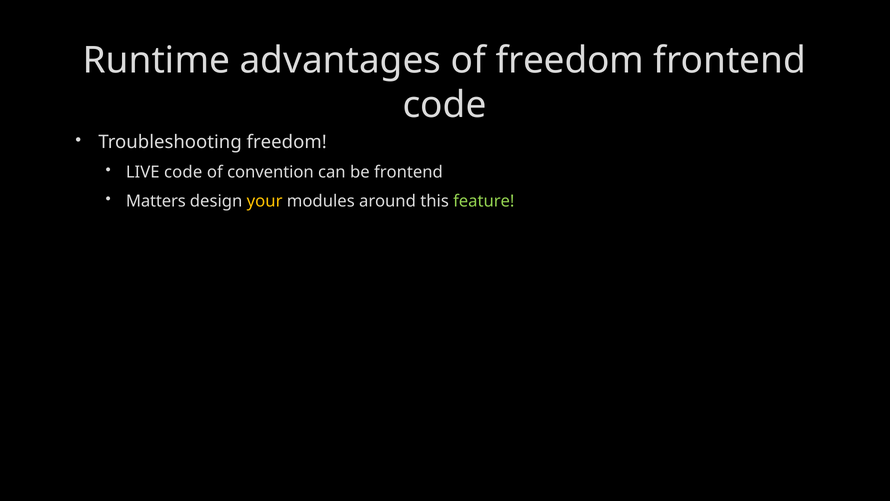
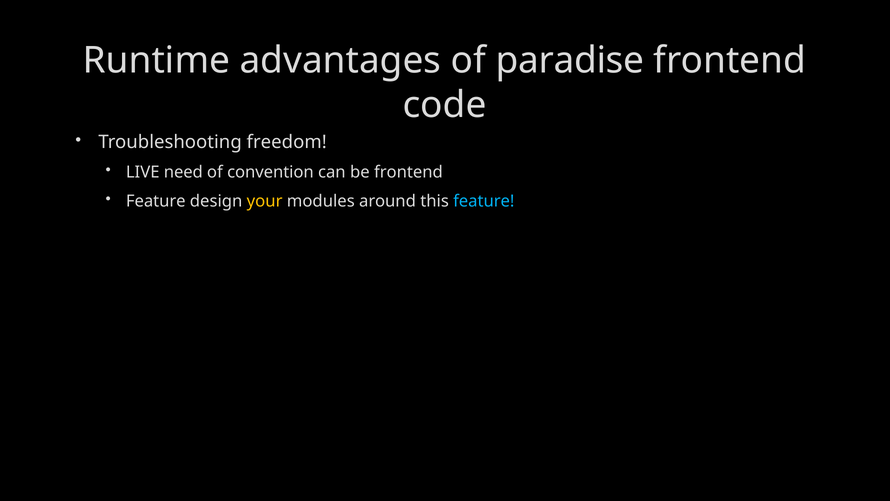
of freedom: freedom -> paradise
LIVE code: code -> need
Matters at (156, 201): Matters -> Feature
feature at (484, 201) colour: light green -> light blue
